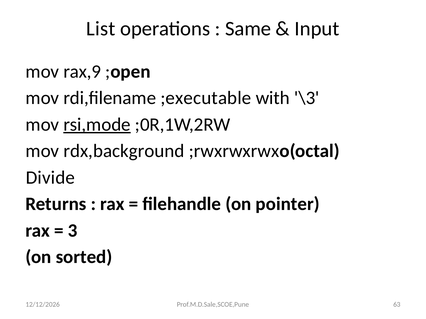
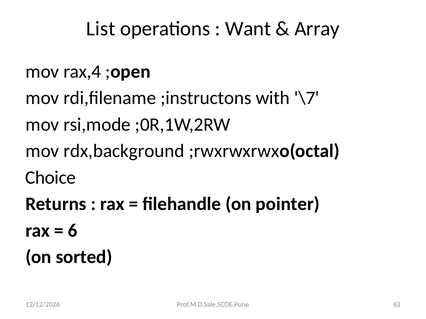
Same: Same -> Want
Input: Input -> Array
rax,9: rax,9 -> rax,4
;executable: ;executable -> ;instructons
\3: \3 -> \7
rsi,mode underline: present -> none
Divide: Divide -> Choice
3: 3 -> 6
